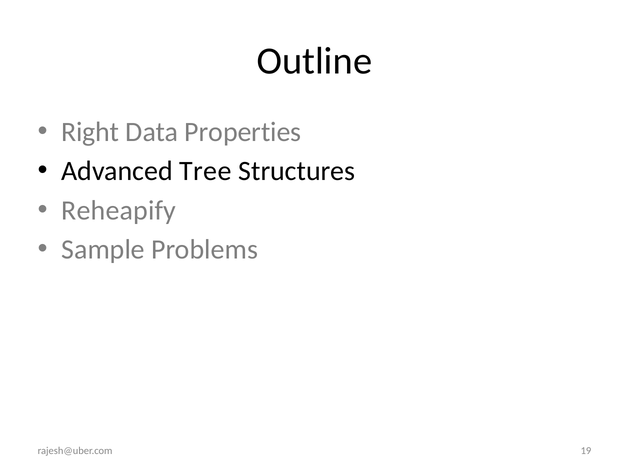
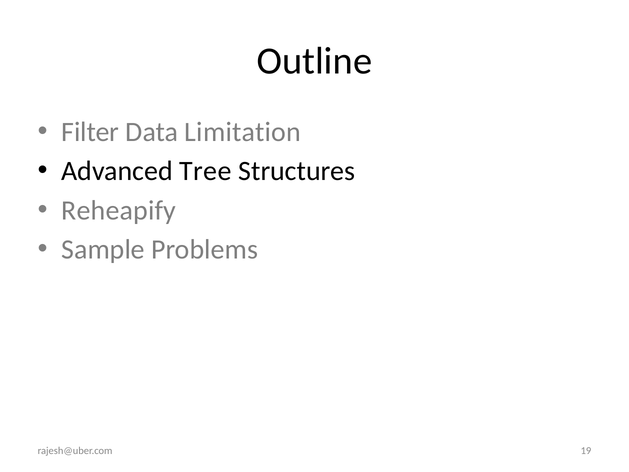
Right: Right -> Filter
Properties: Properties -> Limitation
